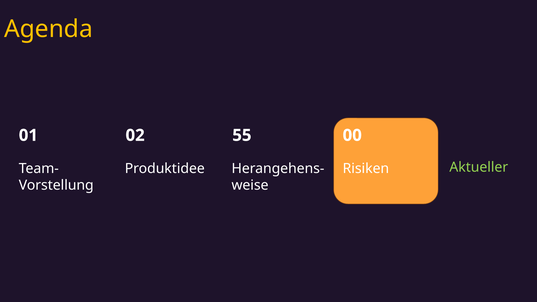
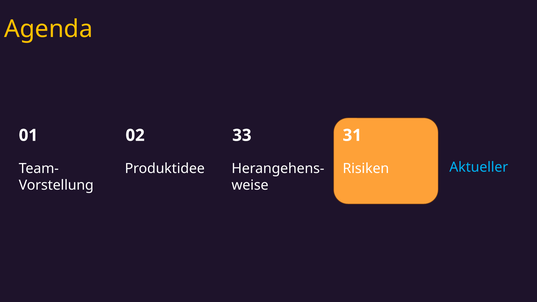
55: 55 -> 33
00: 00 -> 31
Aktueller colour: light green -> light blue
